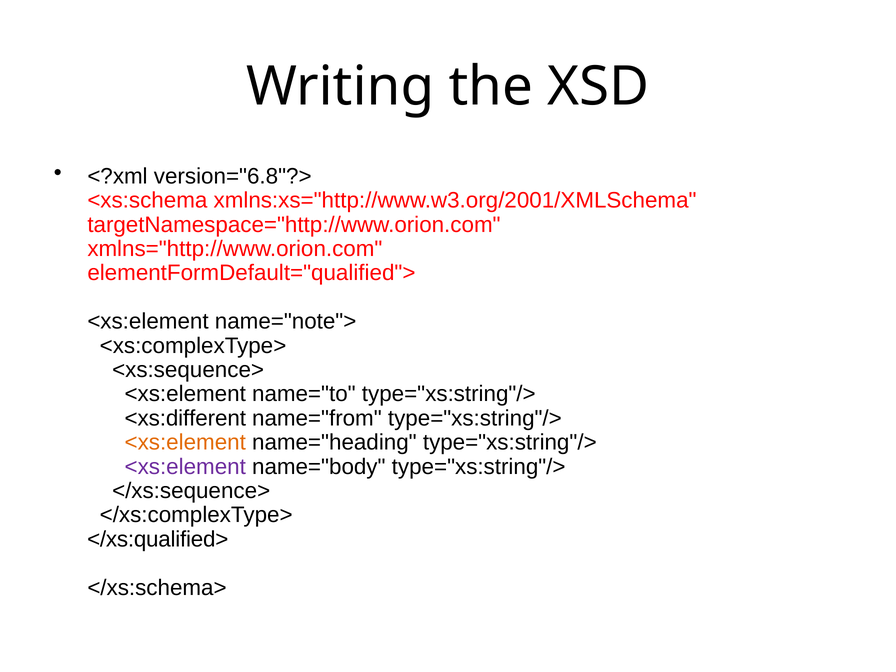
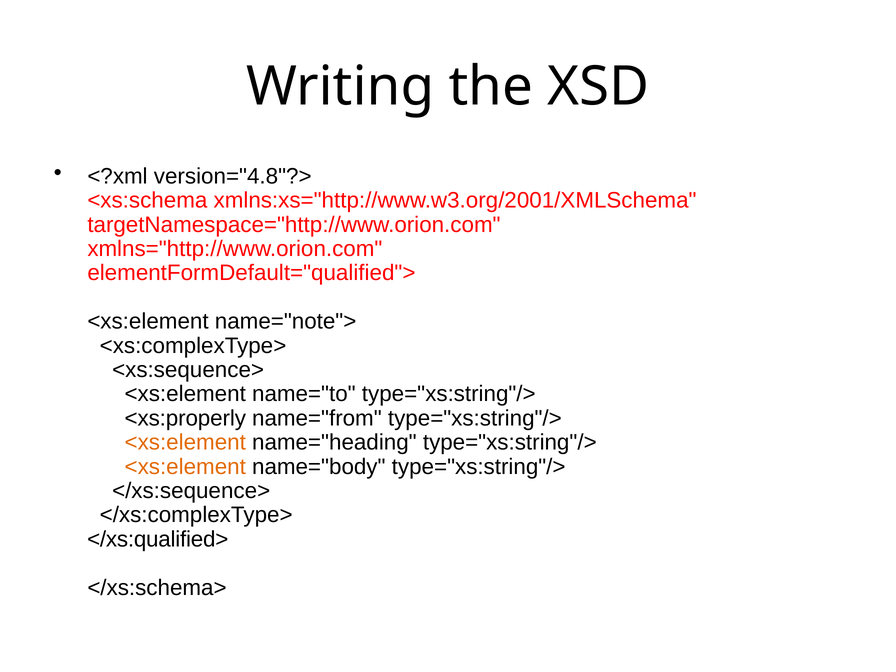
version="6.8"?>: version="6.8"?> -> version="4.8"?>
<xs:different: <xs:different -> <xs:properly
<xs:element at (185, 467) colour: purple -> orange
